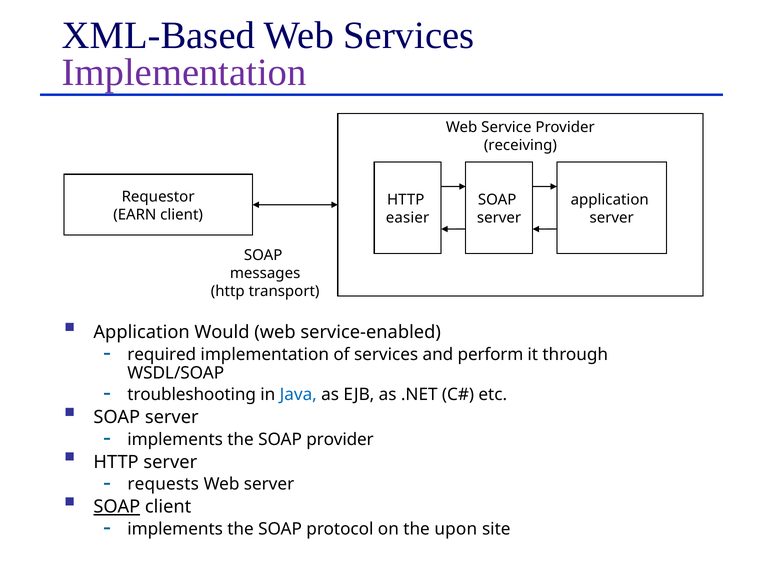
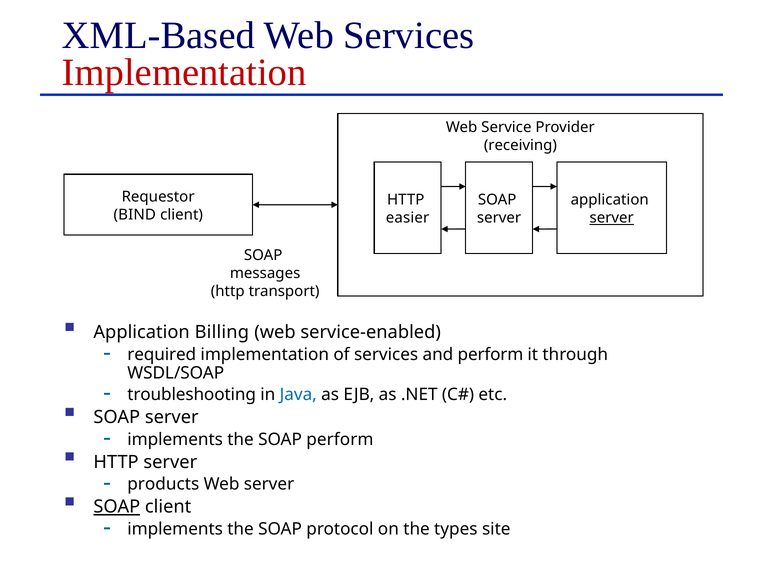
Implementation at (184, 73) colour: purple -> red
EARN: EARN -> BIND
server at (612, 218) underline: none -> present
Would: Would -> Billing
SOAP provider: provider -> perform
requests: requests -> products
upon: upon -> types
